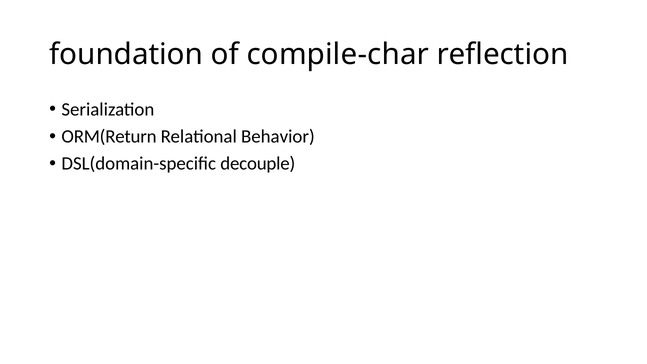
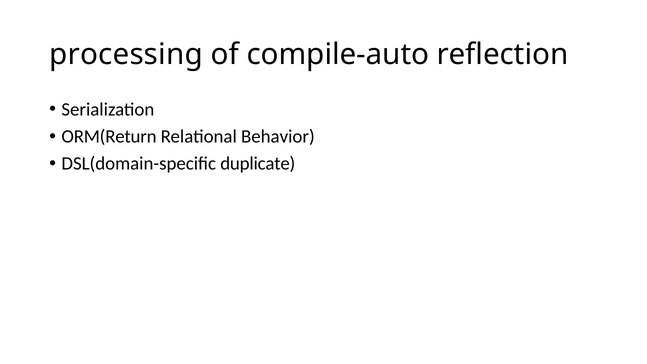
foundation: foundation -> processing
compile-char: compile-char -> compile-auto
decouple: decouple -> duplicate
